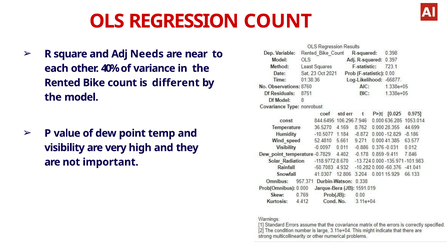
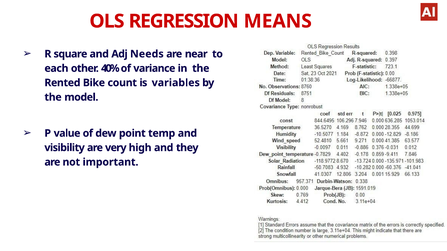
REGRESSION COUNT: COUNT -> MEANS
different: different -> variables
